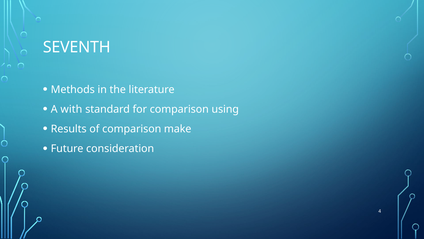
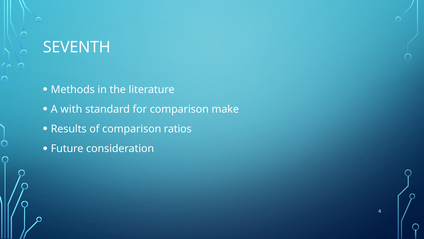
using: using -> make
make: make -> ratios
